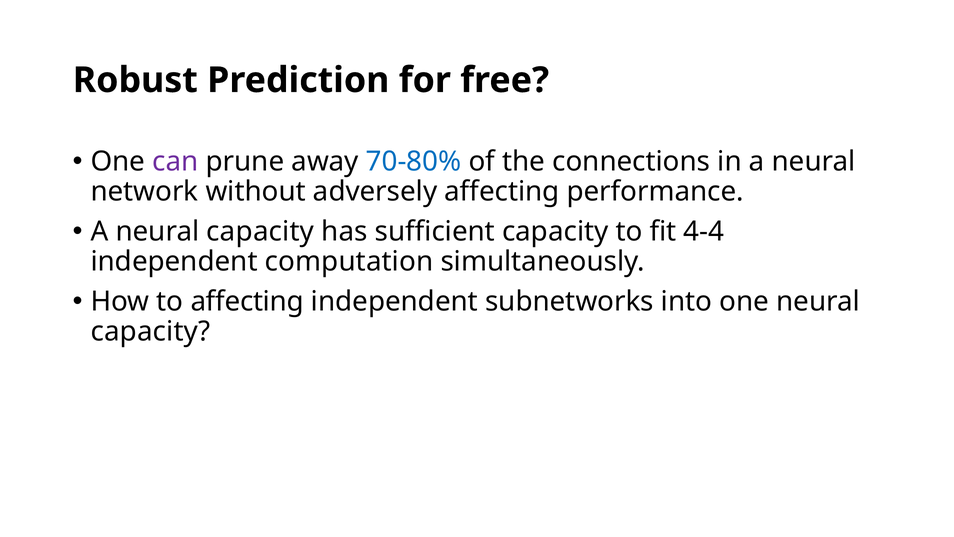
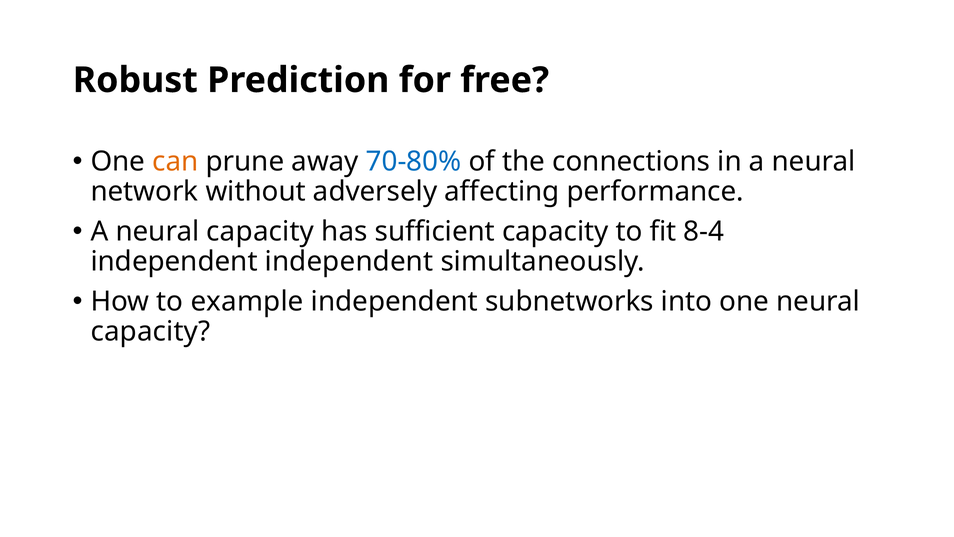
can colour: purple -> orange
4-4: 4-4 -> 8-4
independent computation: computation -> independent
to affecting: affecting -> example
